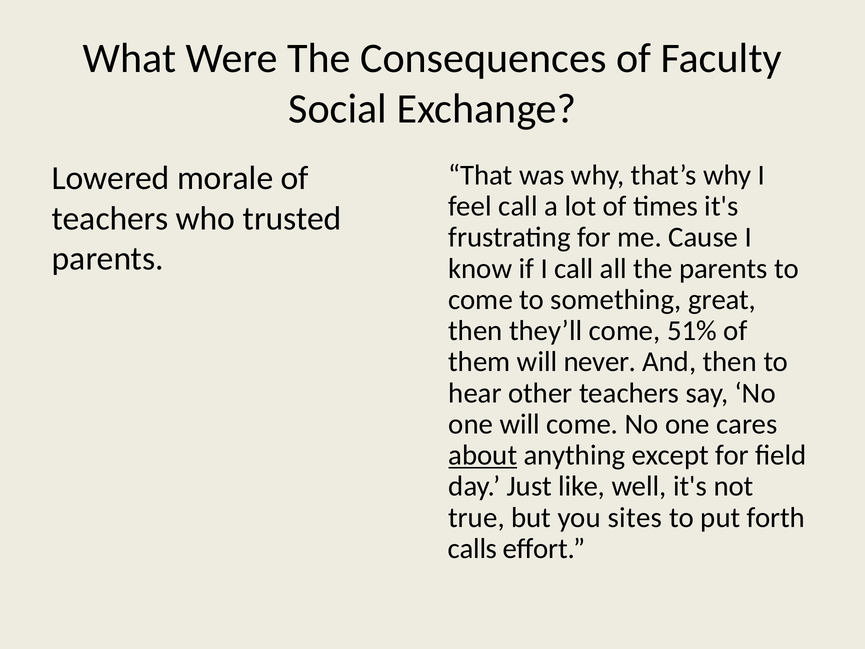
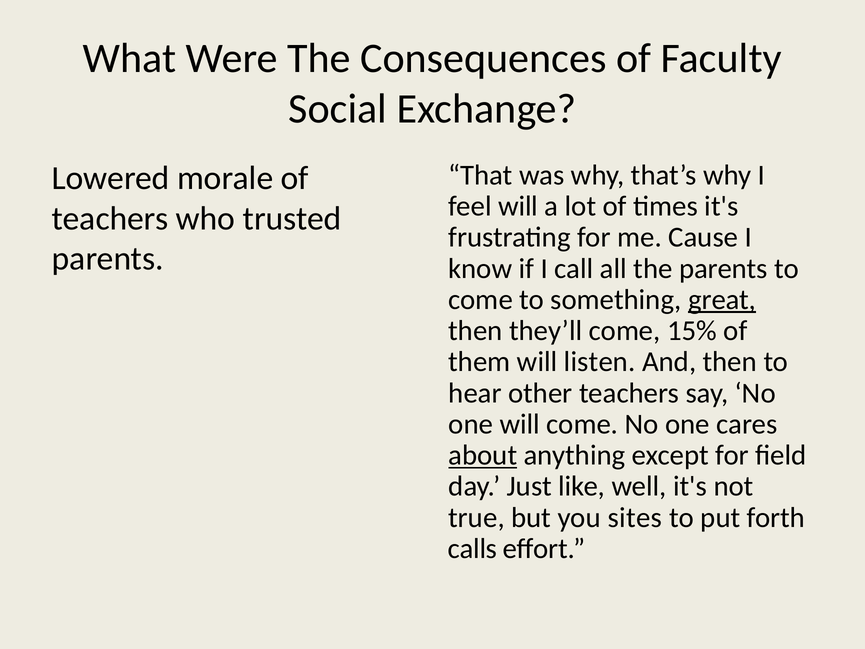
feel call: call -> will
great underline: none -> present
51%: 51% -> 15%
never: never -> listen
